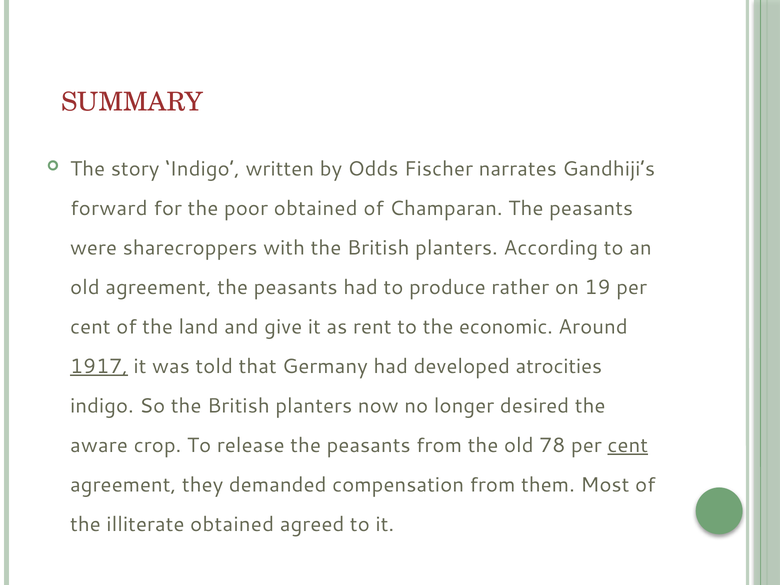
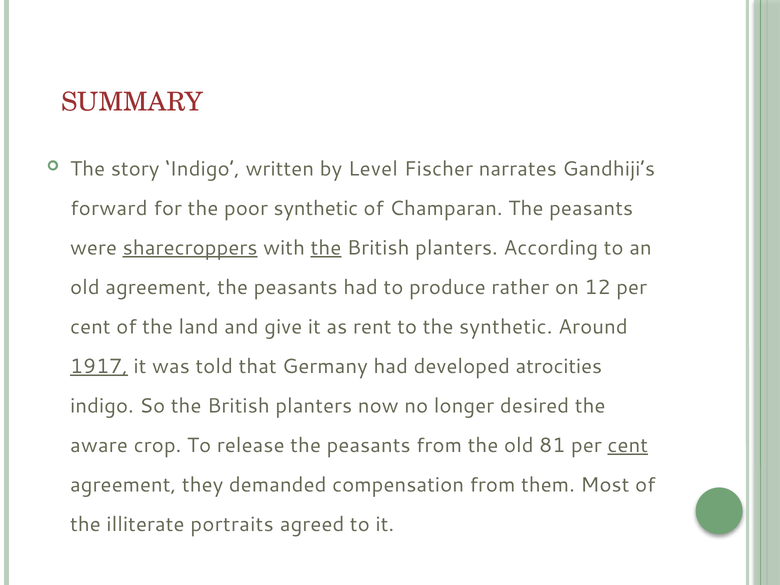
Odds: Odds -> Level
poor obtained: obtained -> synthetic
sharecroppers underline: none -> present
the at (326, 248) underline: none -> present
19: 19 -> 12
the economic: economic -> synthetic
78: 78 -> 81
illiterate obtained: obtained -> portraits
